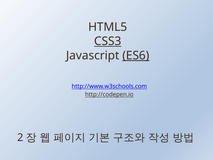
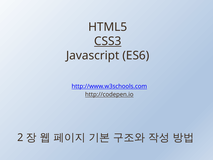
ES6 underline: present -> none
